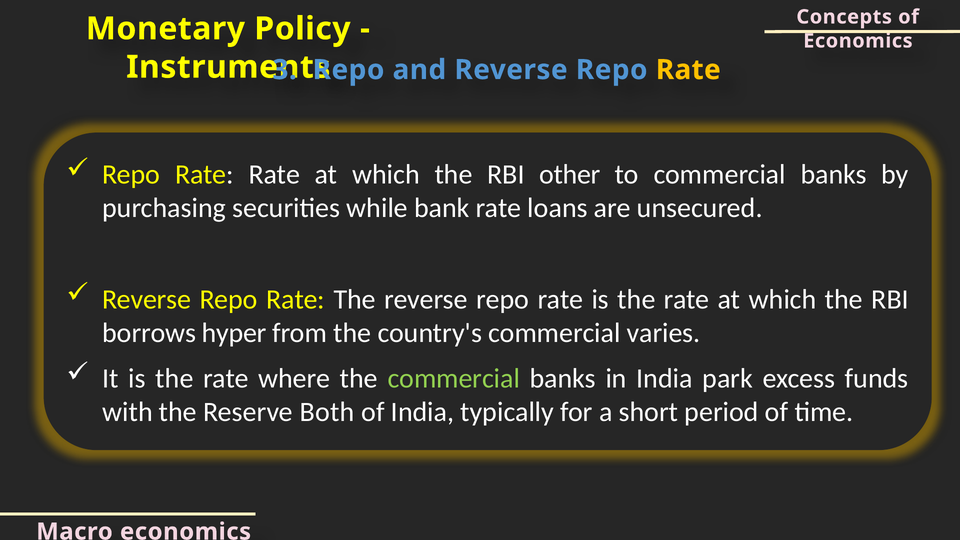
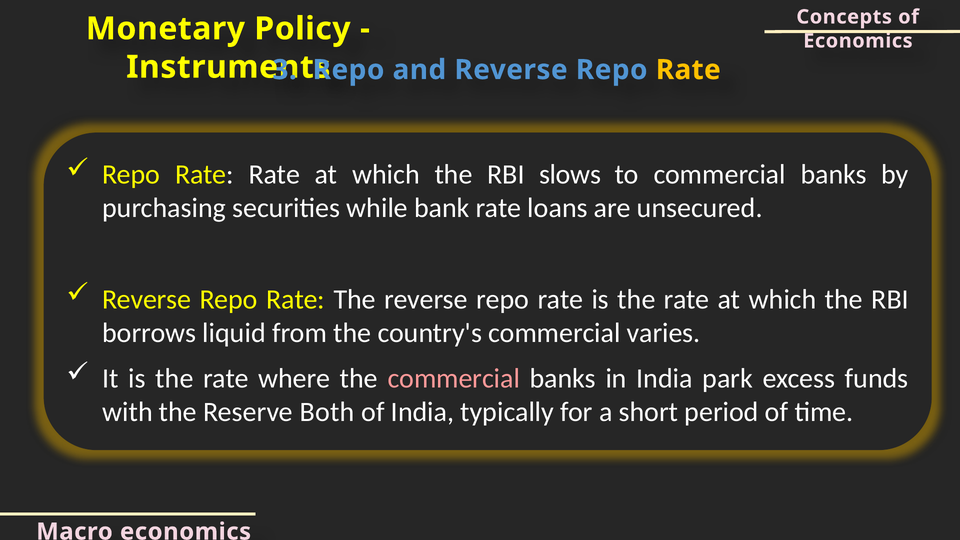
other: other -> slows
hyper: hyper -> liquid
commercial at (454, 379) colour: light green -> pink
